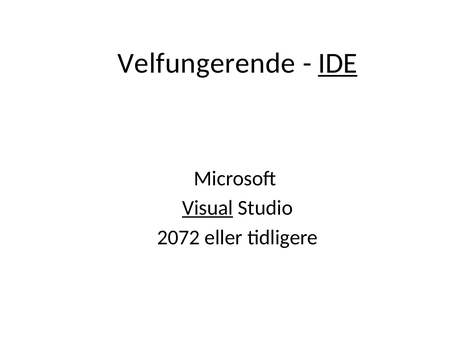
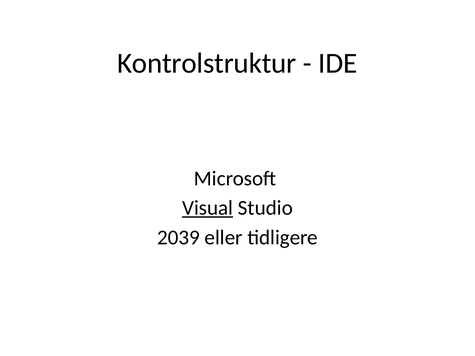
Velfungerende: Velfungerende -> Kontrolstruktur
IDE underline: present -> none
2072: 2072 -> 2039
